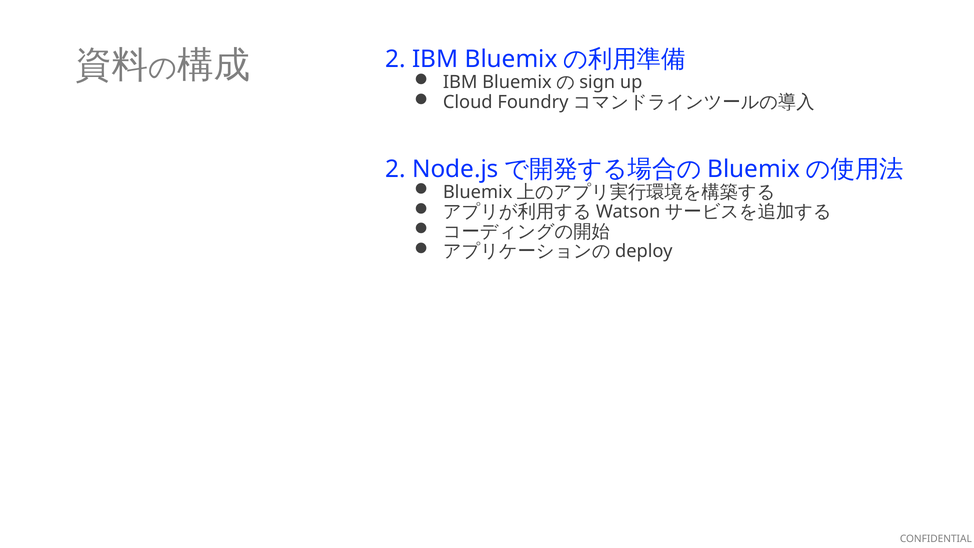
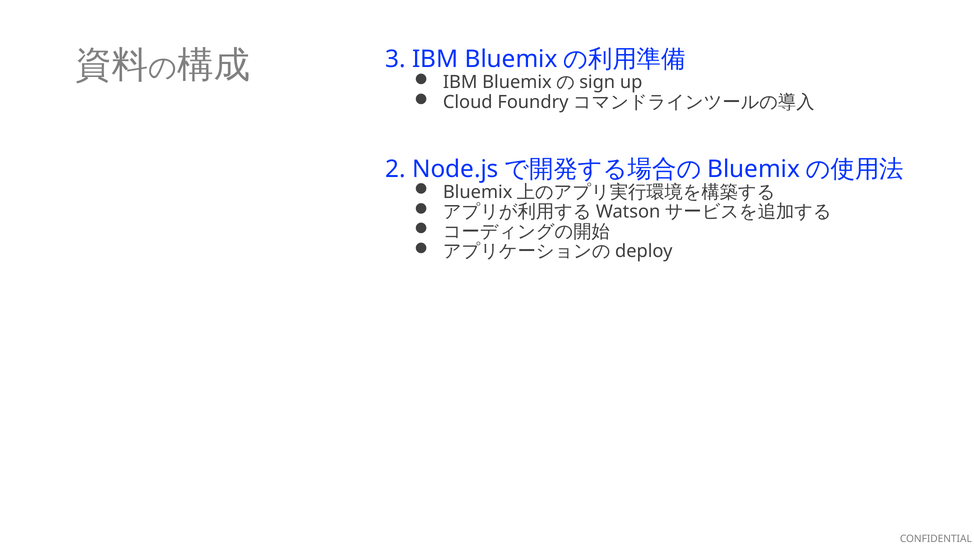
2 at (396, 59): 2 -> 3
